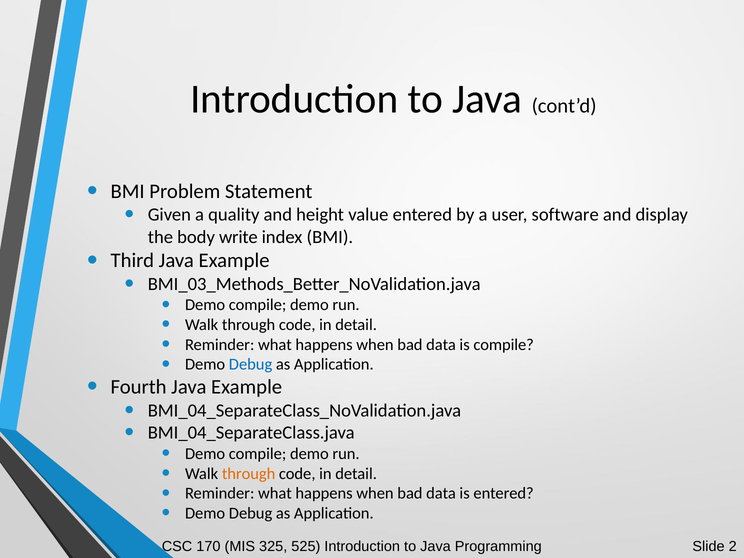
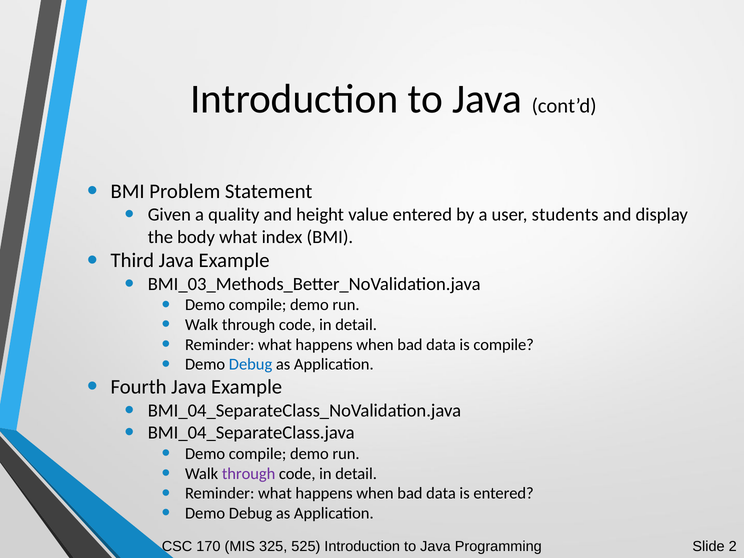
software: software -> students
body write: write -> what
through at (249, 474) colour: orange -> purple
